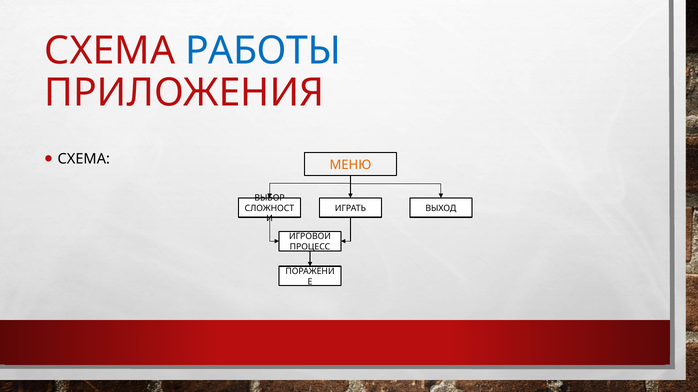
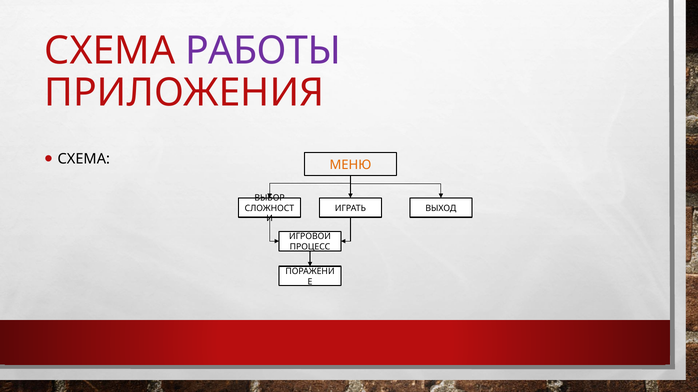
РАБОТЫ colour: blue -> purple
